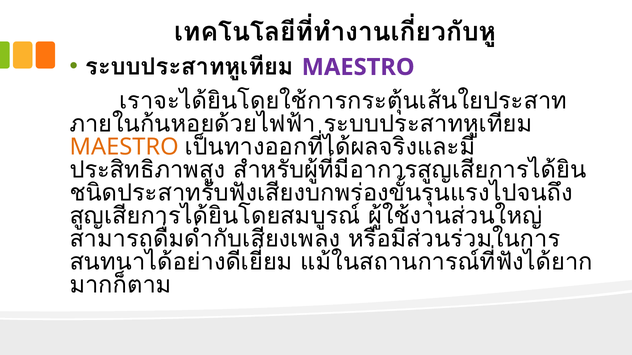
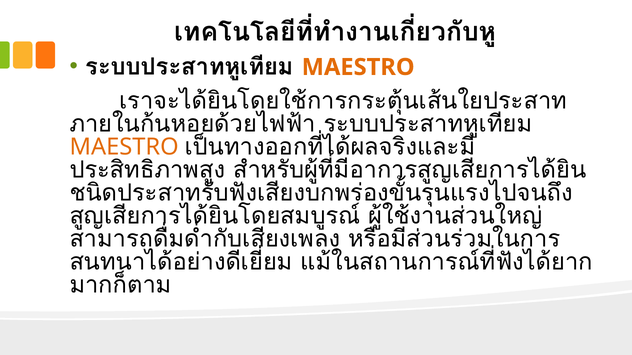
MAESTRO at (358, 67) colour: purple -> orange
